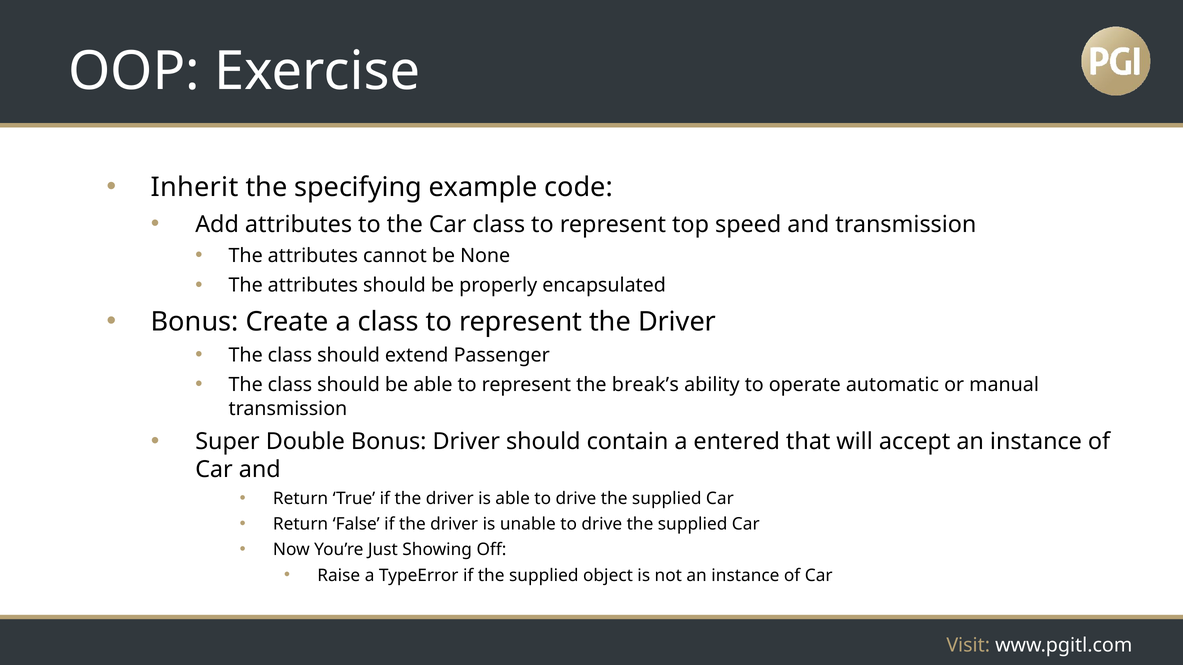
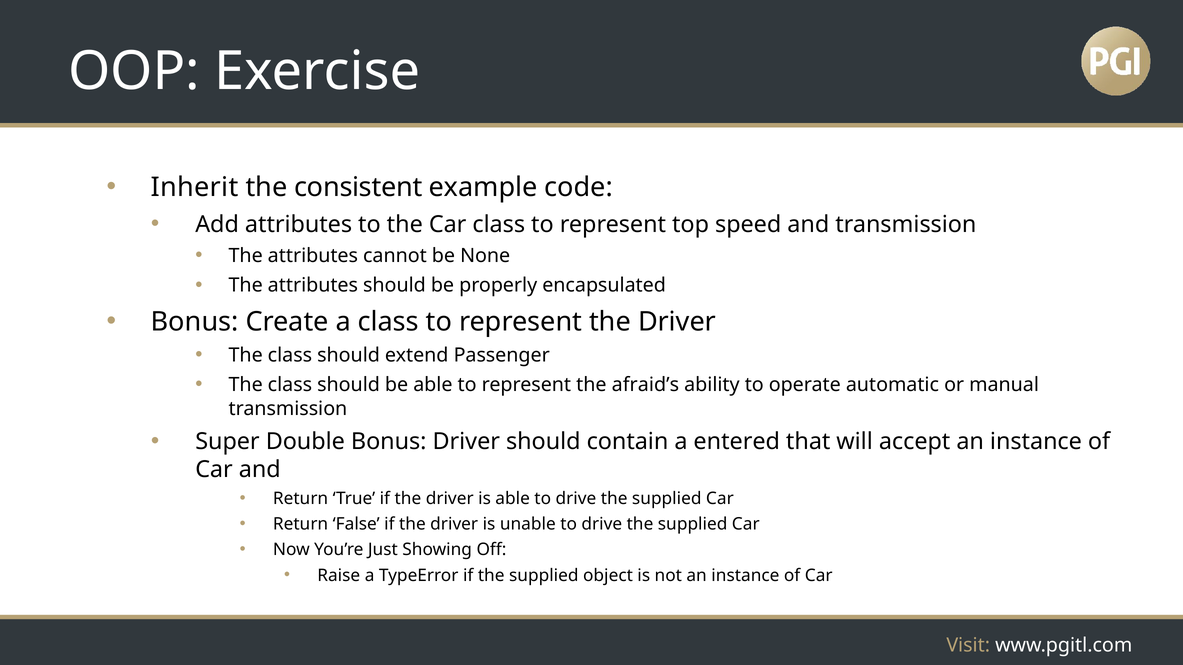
specifying: specifying -> consistent
break’s: break’s -> afraid’s
